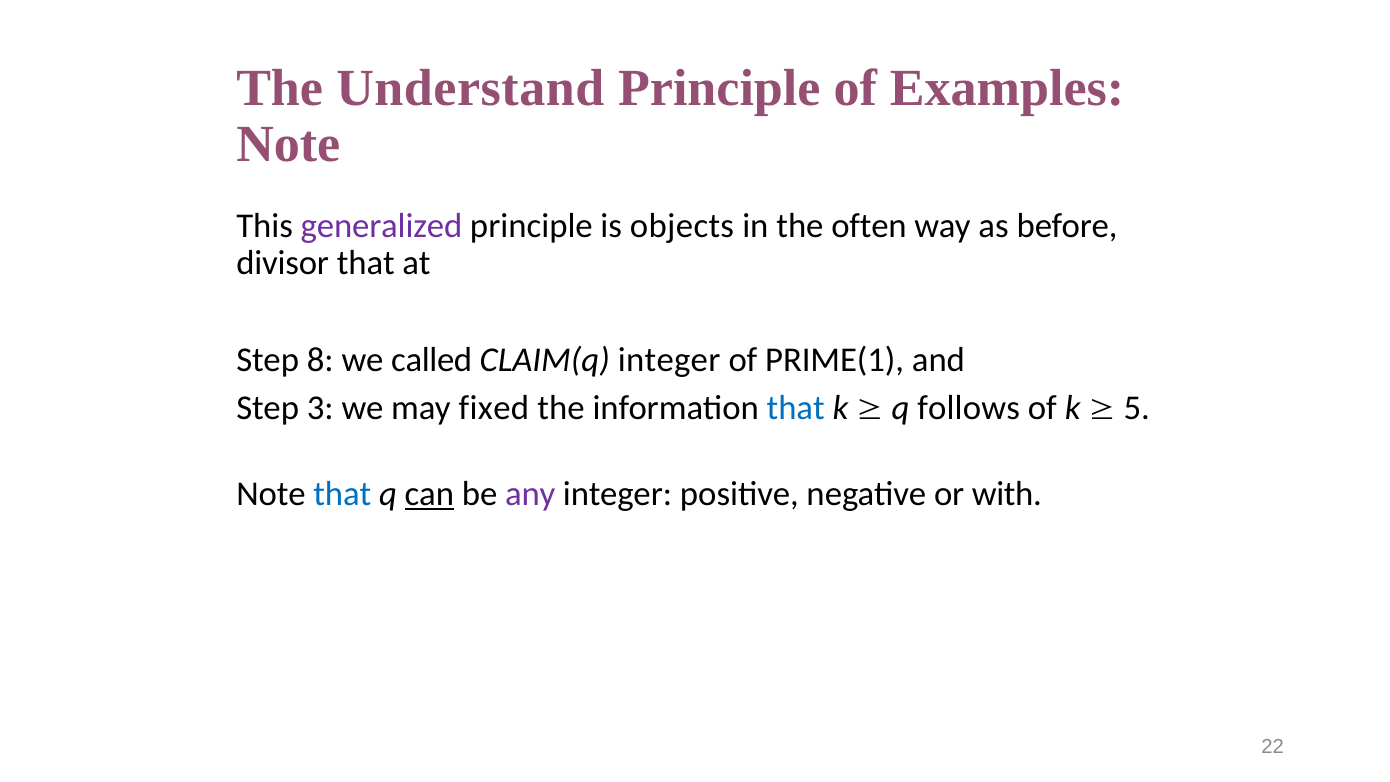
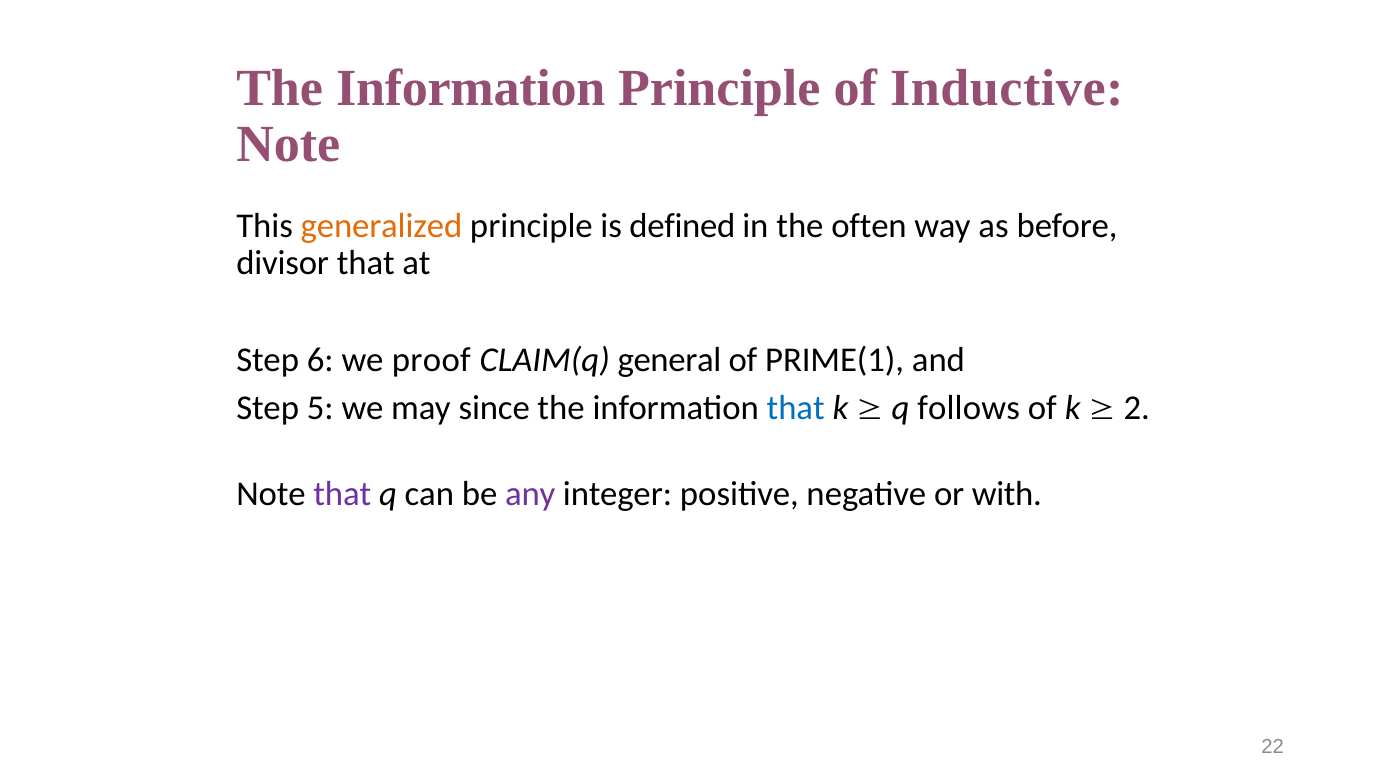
Understand at (470, 88): Understand -> Information
Examples: Examples -> Inductive
generalized colour: purple -> orange
objects: objects -> defined
8: 8 -> 6
called: called -> proof
CLAIM(q integer: integer -> general
3: 3 -> 5
fixed: fixed -> since
5: 5 -> 2
that at (342, 494) colour: blue -> purple
can underline: present -> none
